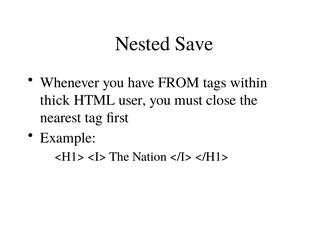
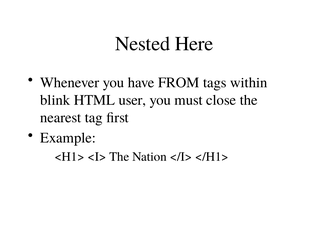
Save: Save -> Here
thick: thick -> blink
